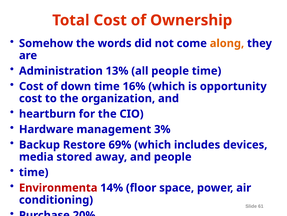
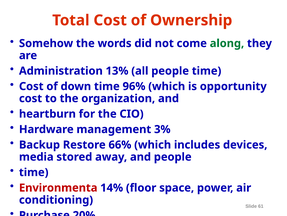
along colour: orange -> green
16%: 16% -> 96%
69%: 69% -> 66%
